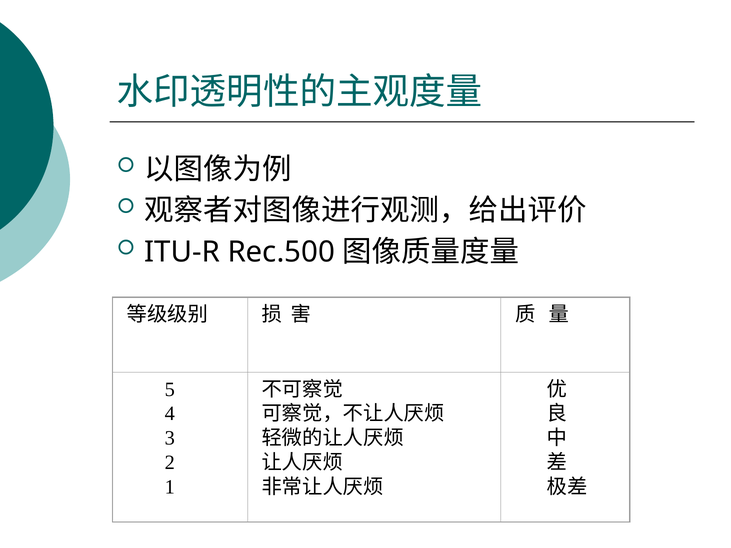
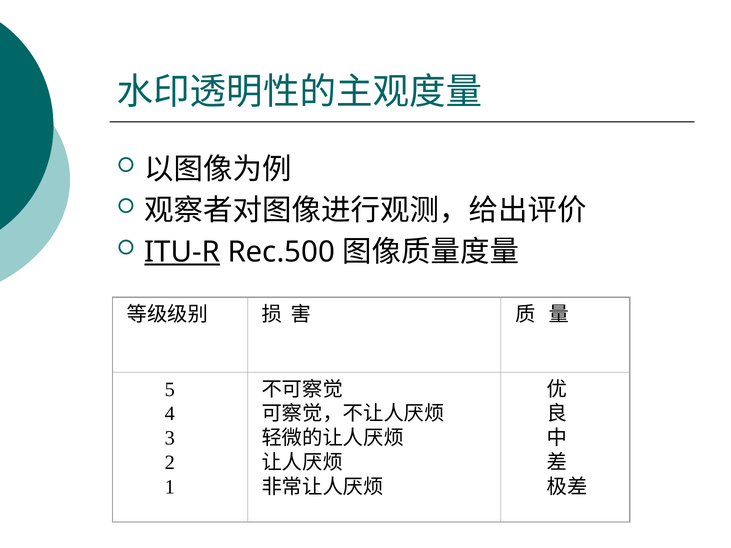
ITU-R underline: none -> present
